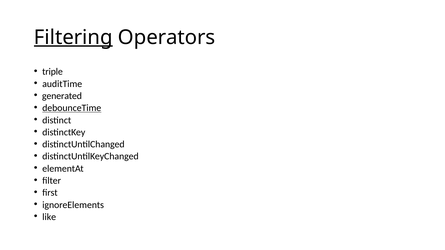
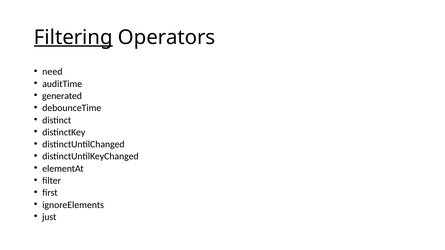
triple: triple -> need
debounceTime underline: present -> none
like: like -> just
